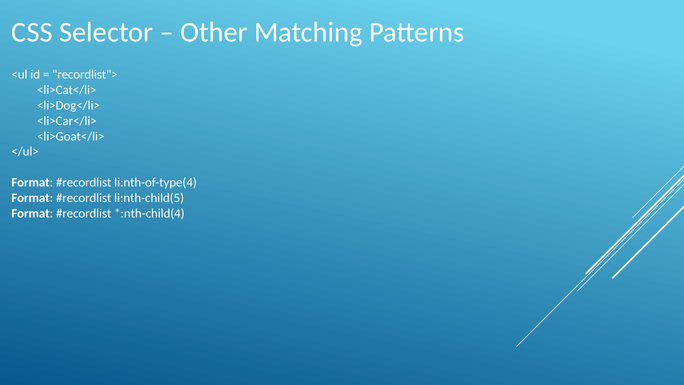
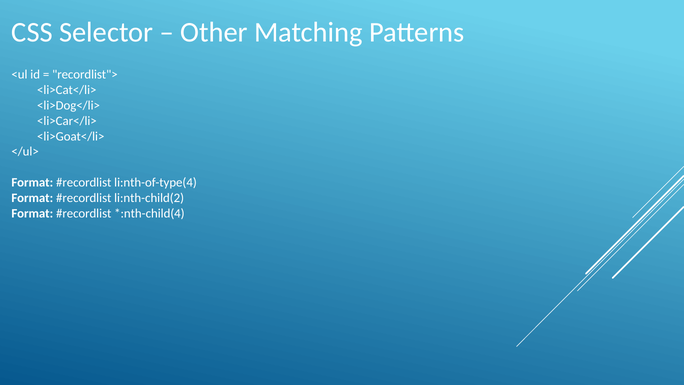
li:nth-child(5: li:nth-child(5 -> li:nth-child(2
